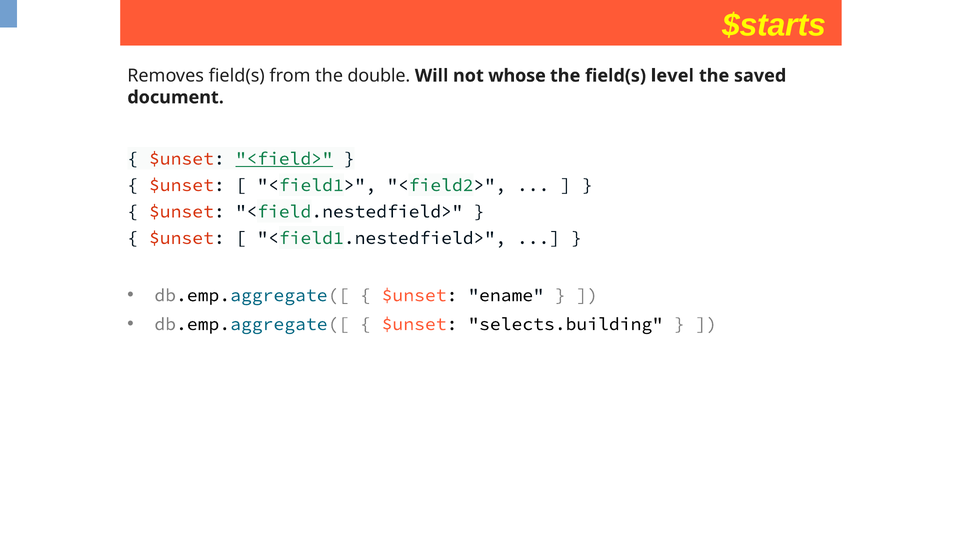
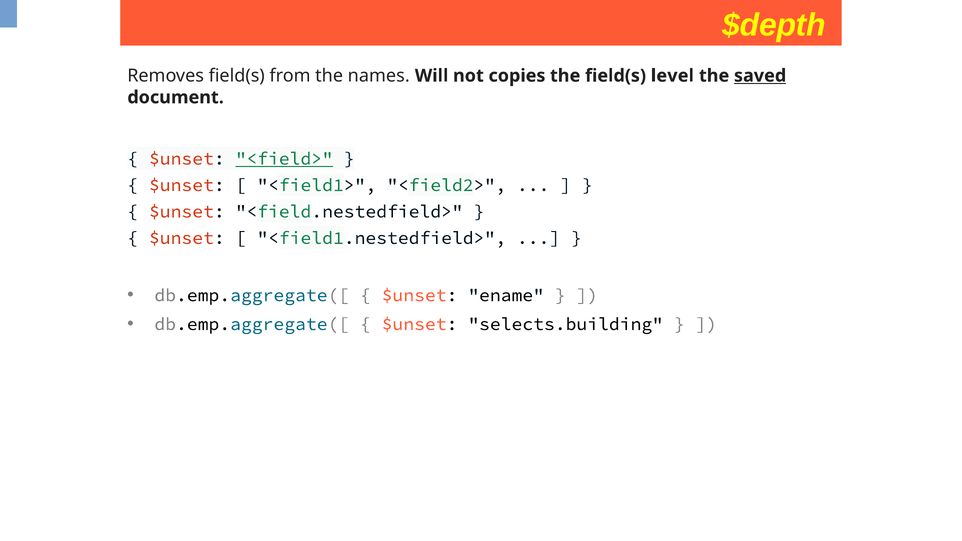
$starts: $starts -> $depth
double: double -> names
whose: whose -> copies
saved underline: none -> present
